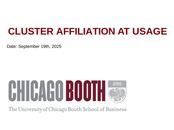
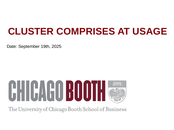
AFFILIATION: AFFILIATION -> COMPRISES
